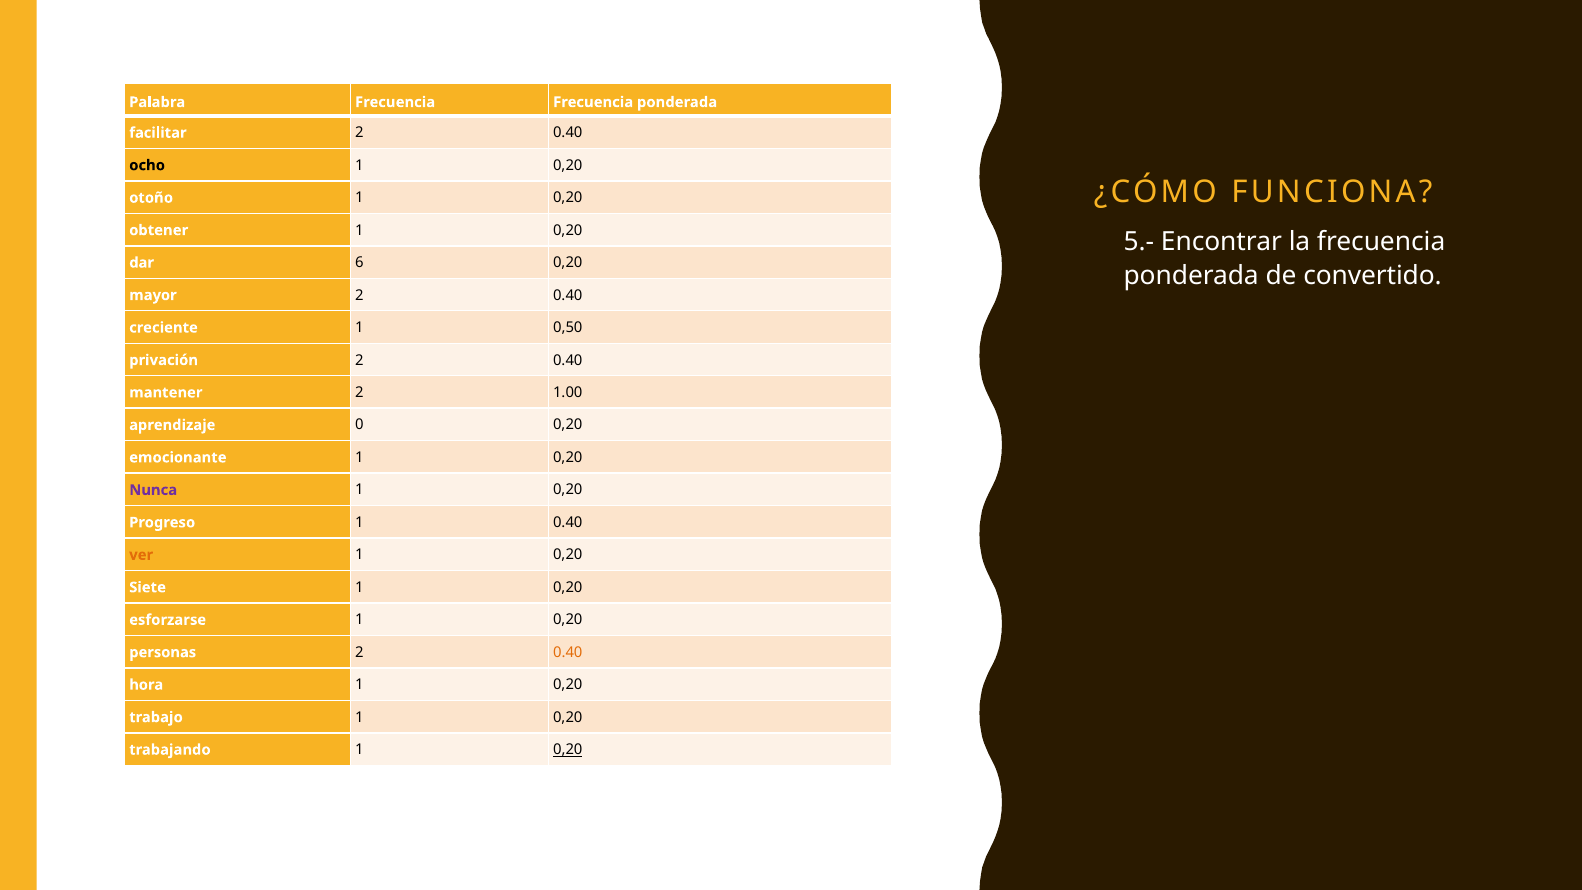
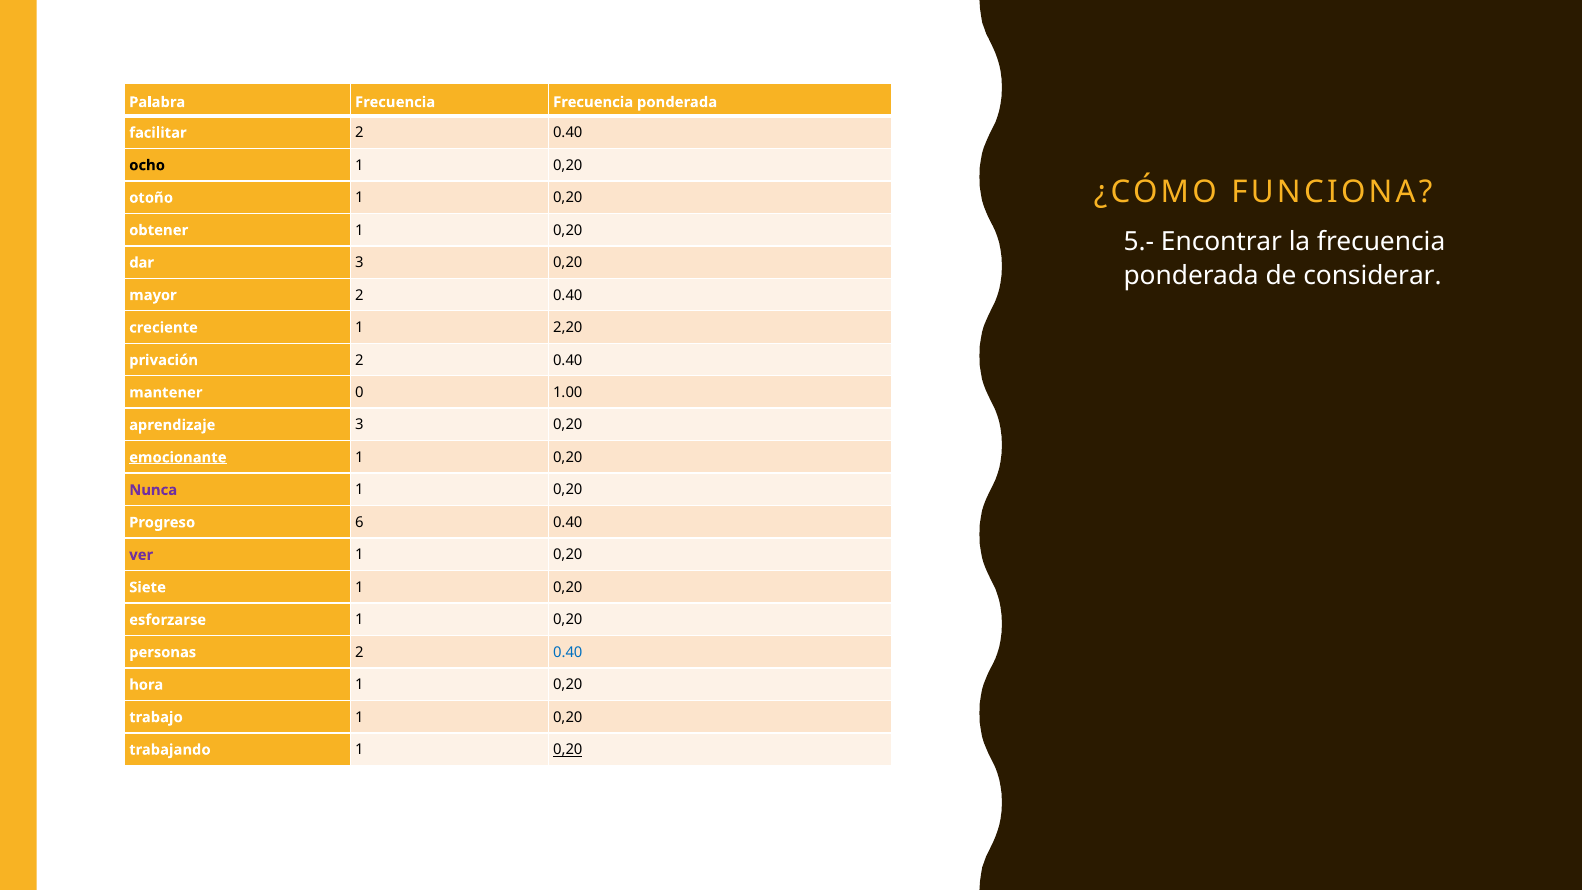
dar 6: 6 -> 3
convertido: convertido -> considerar
0,50: 0,50 -> 2,20
mantener 2: 2 -> 0
aprendizaje 0: 0 -> 3
emocionante underline: none -> present
Progreso 1: 1 -> 6
ver colour: orange -> purple
0.40 at (568, 652) colour: orange -> blue
